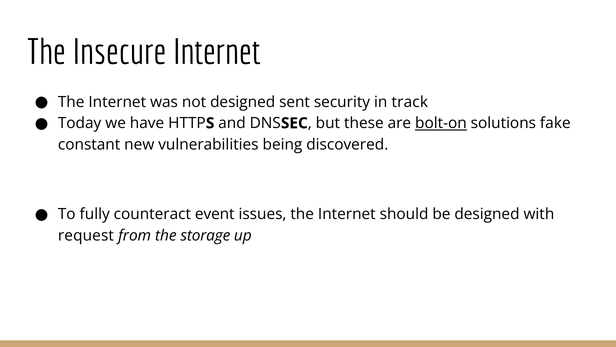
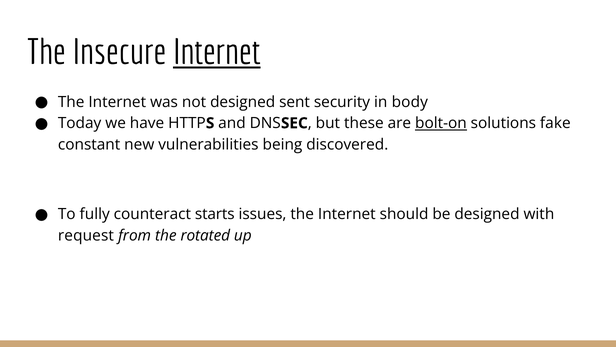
Internet at (217, 52) underline: none -> present
track: track -> body
event: event -> starts
storage: storage -> rotated
